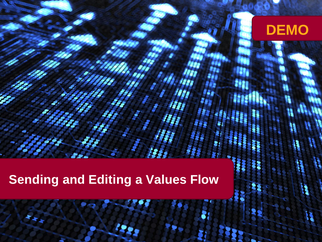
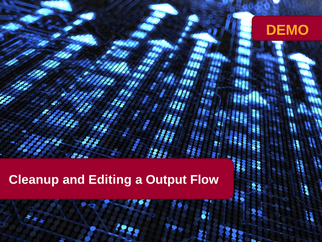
Sending: Sending -> Cleanup
Values: Values -> Output
